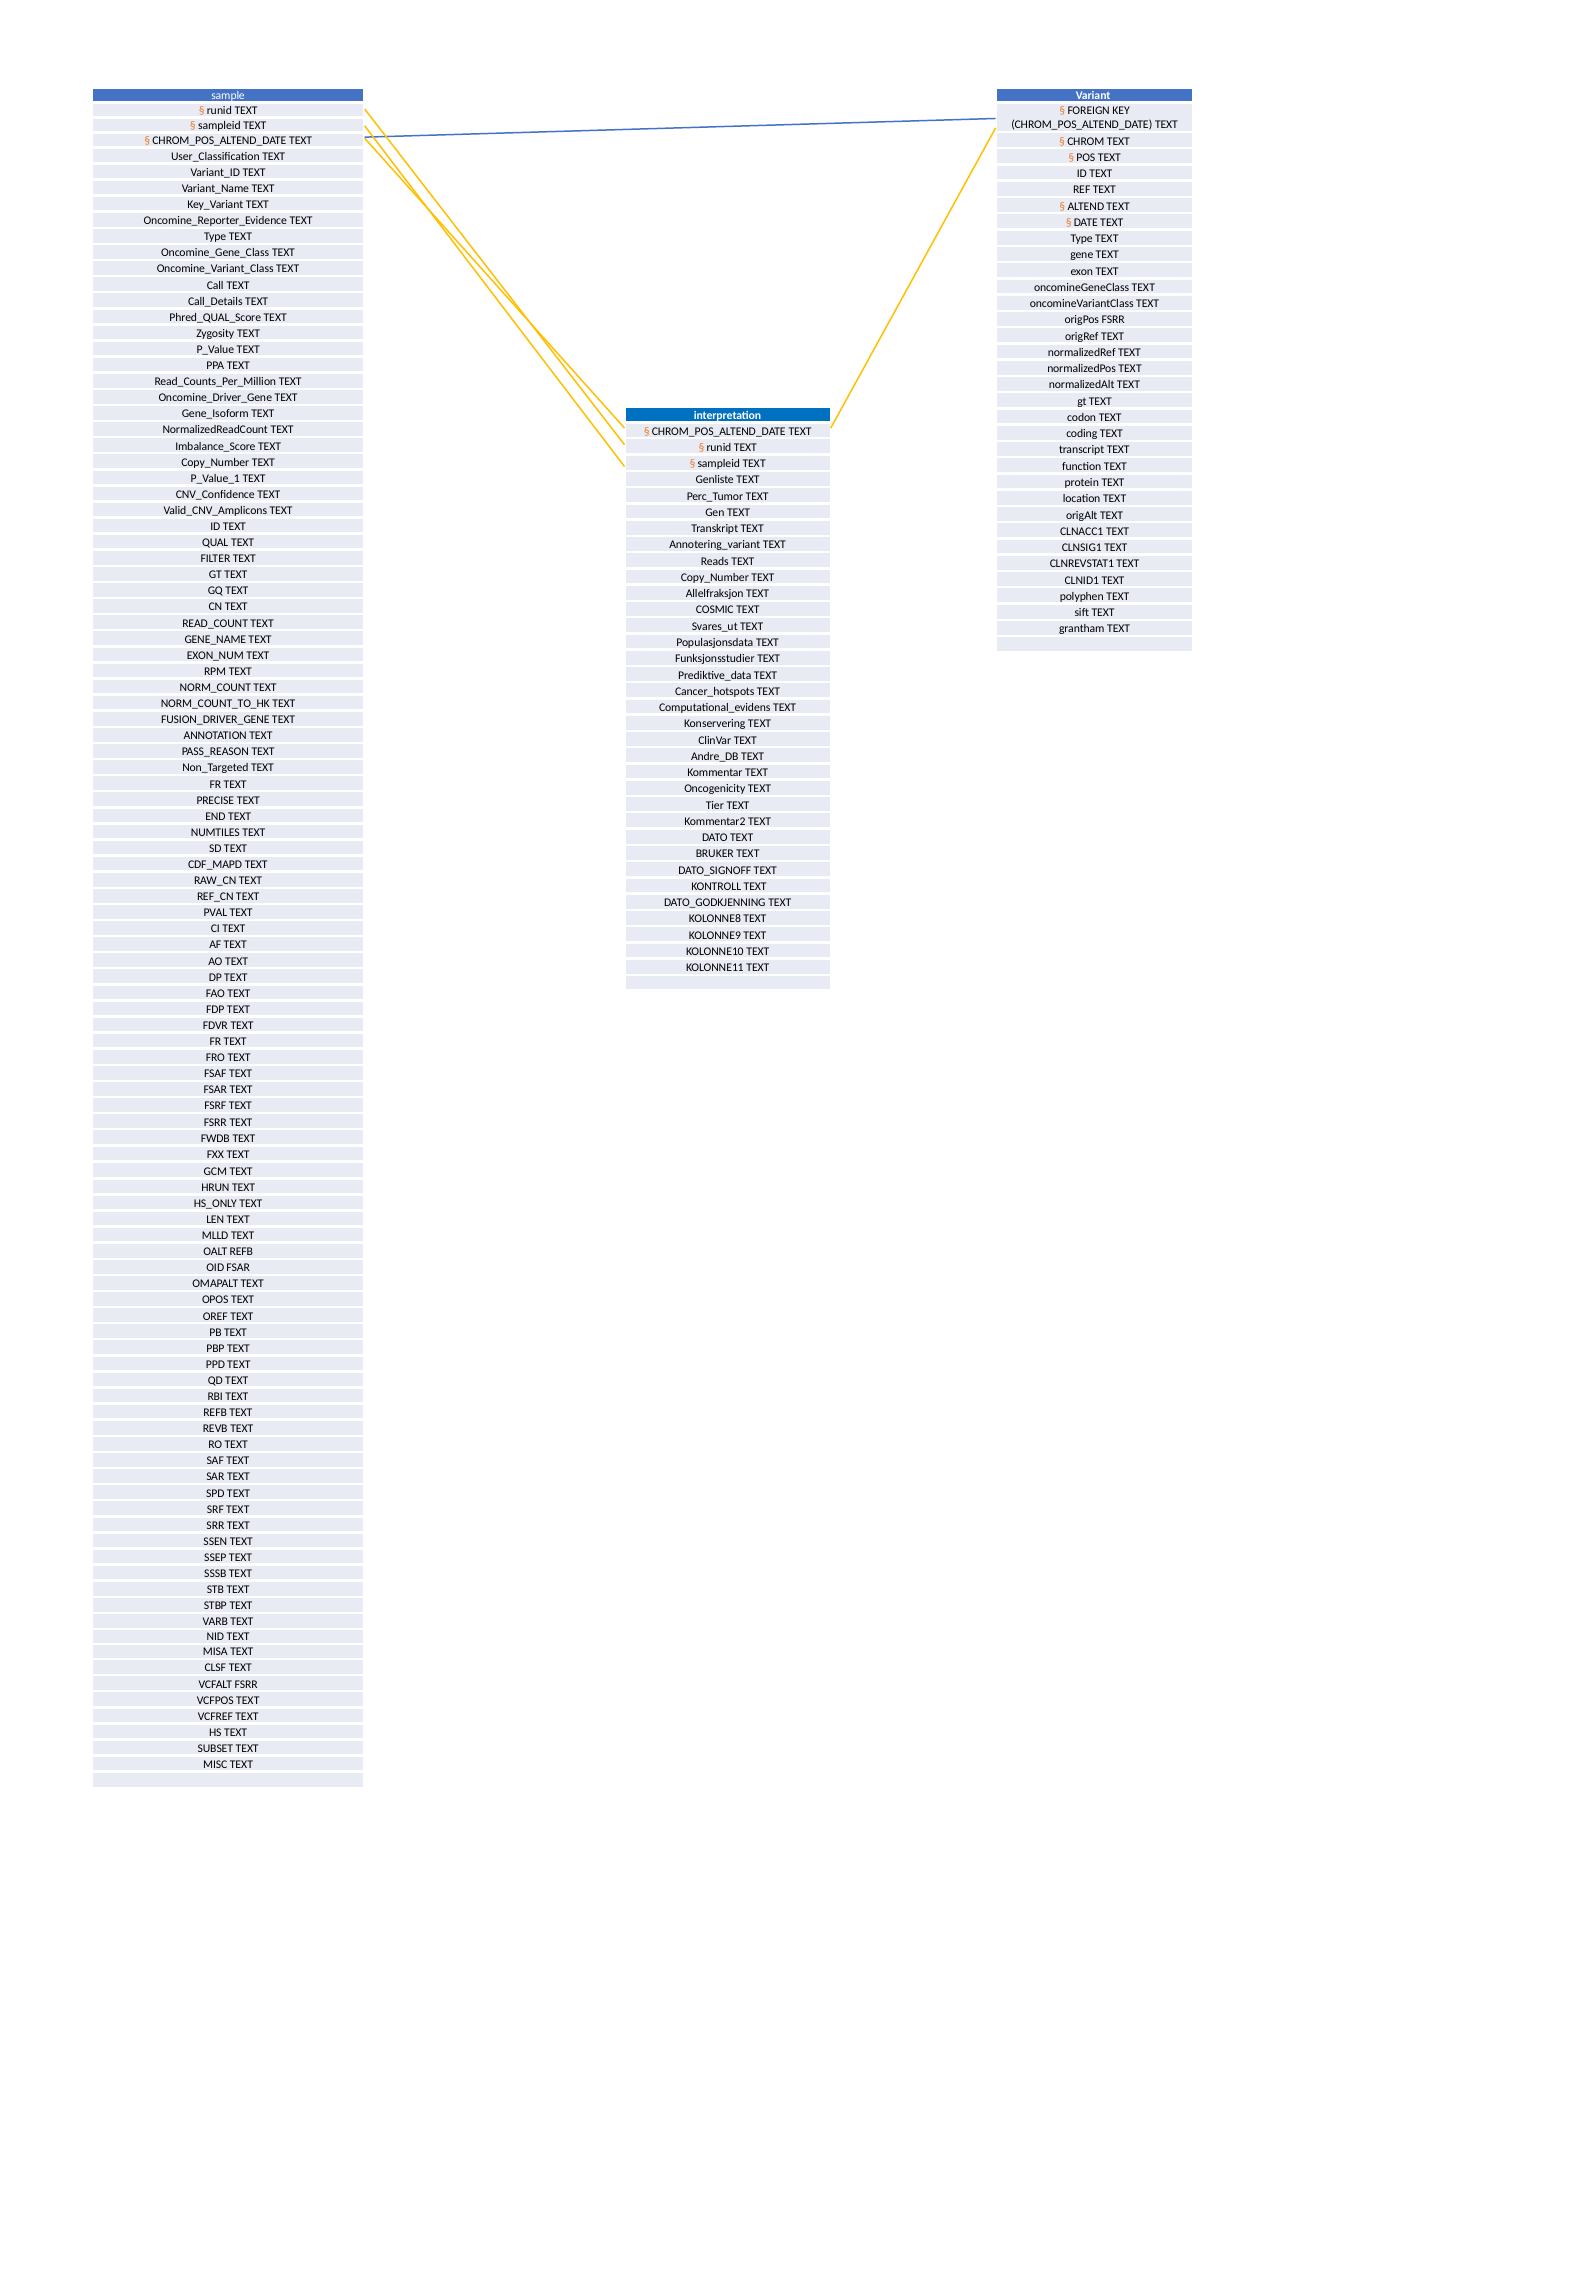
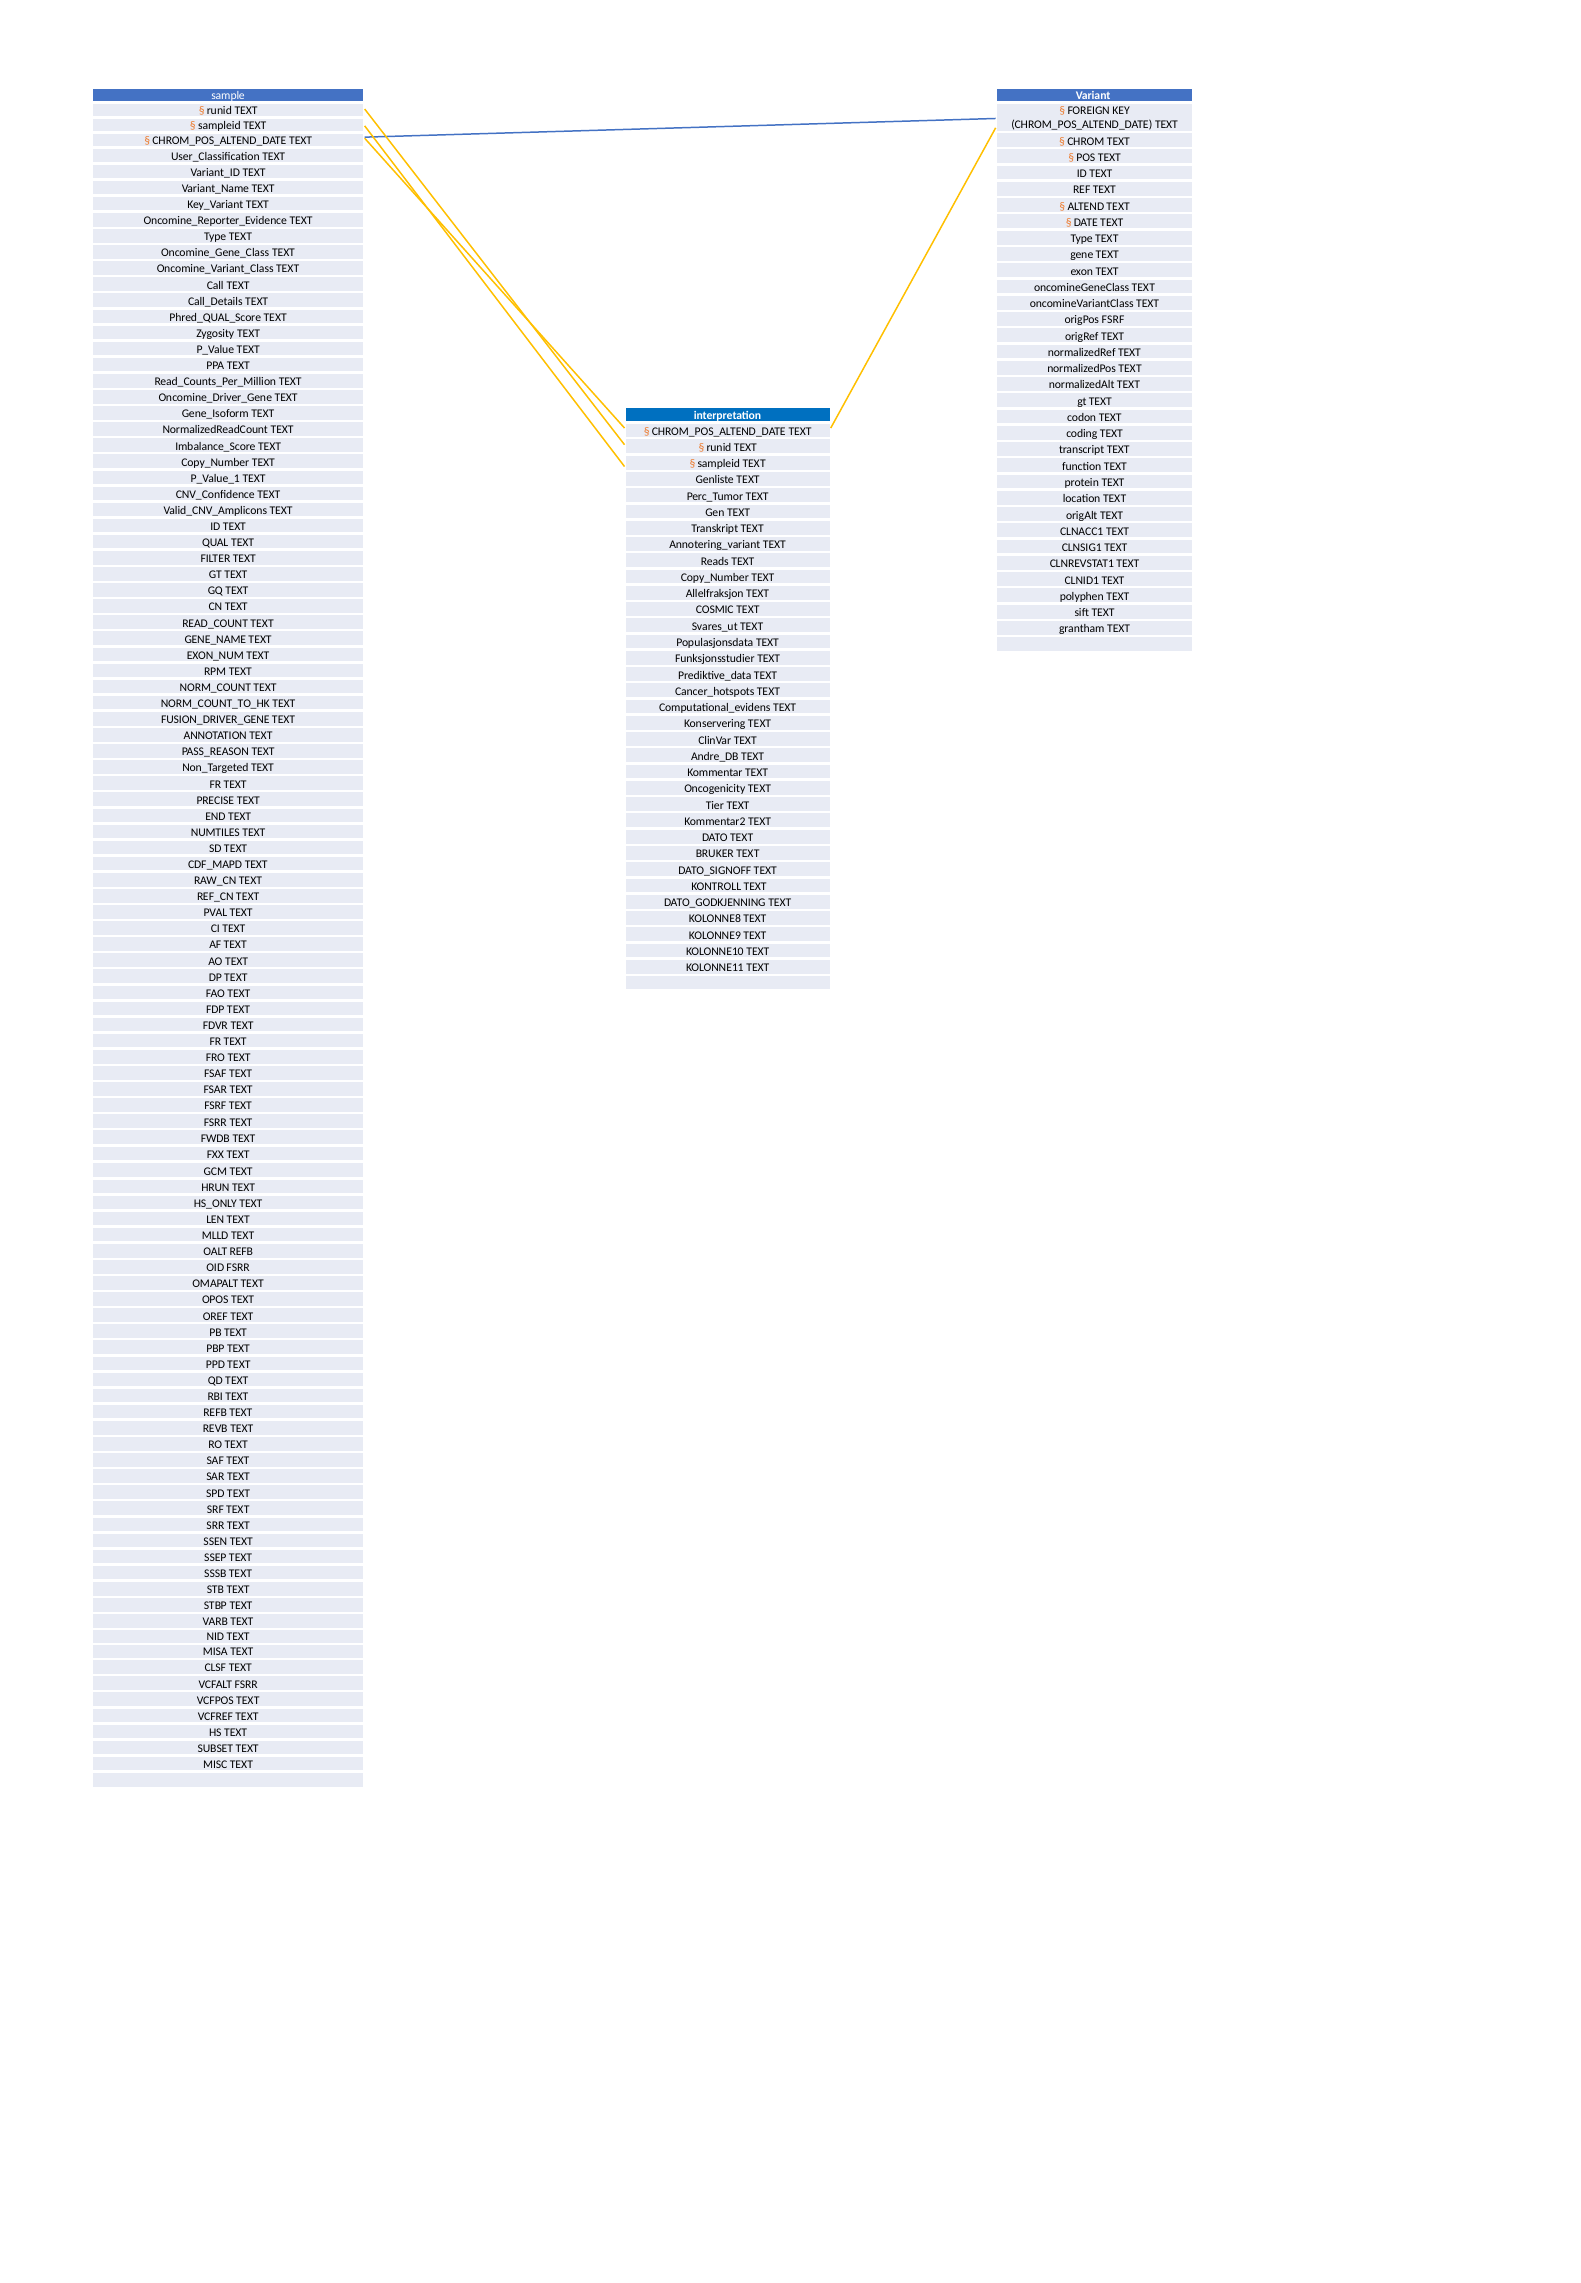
origPos FSRR: FSRR -> FSRF
OID FSAR: FSAR -> FSRR
